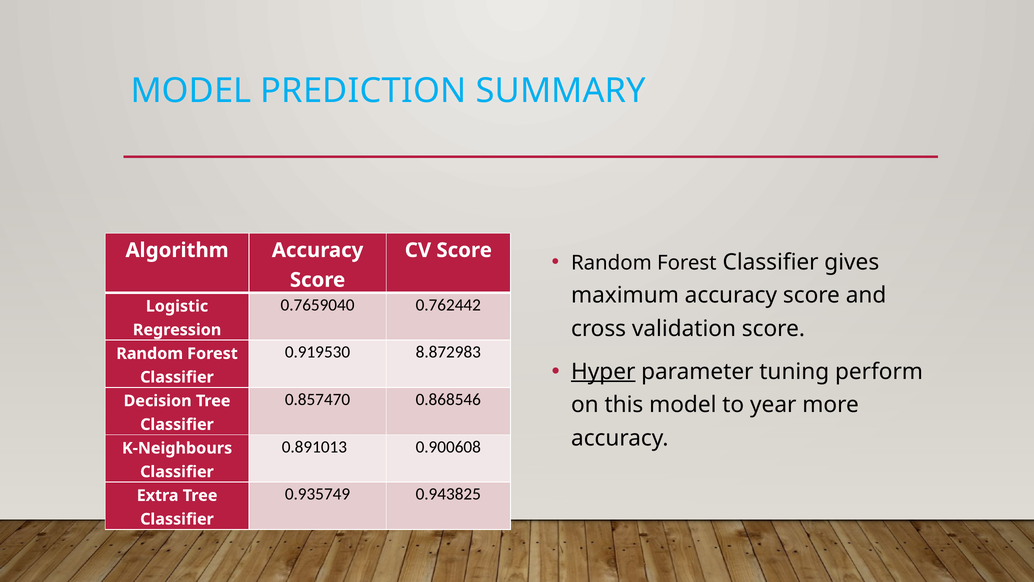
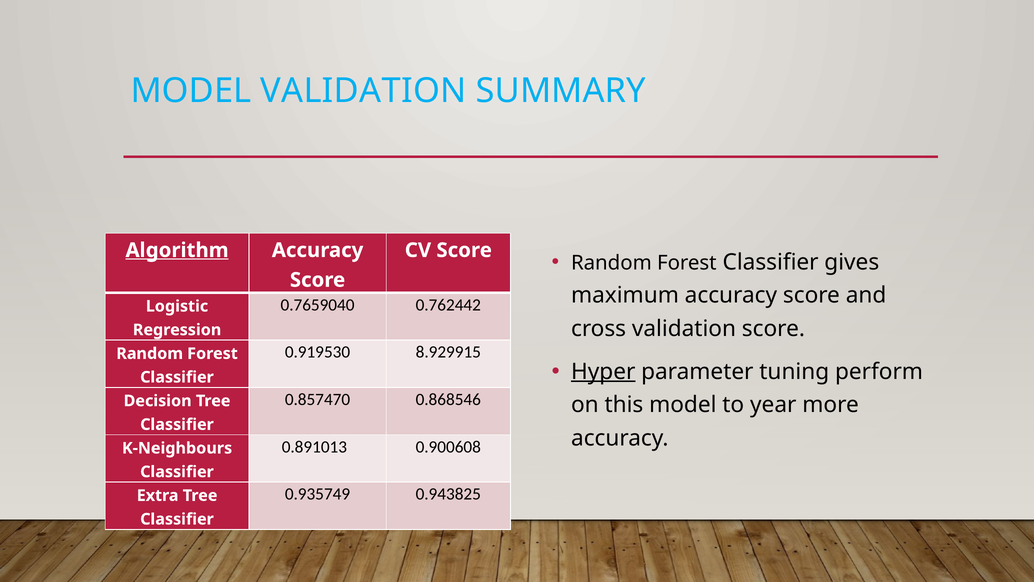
MODEL PREDICTION: PREDICTION -> VALIDATION
Algorithm underline: none -> present
8.872983: 8.872983 -> 8.929915
